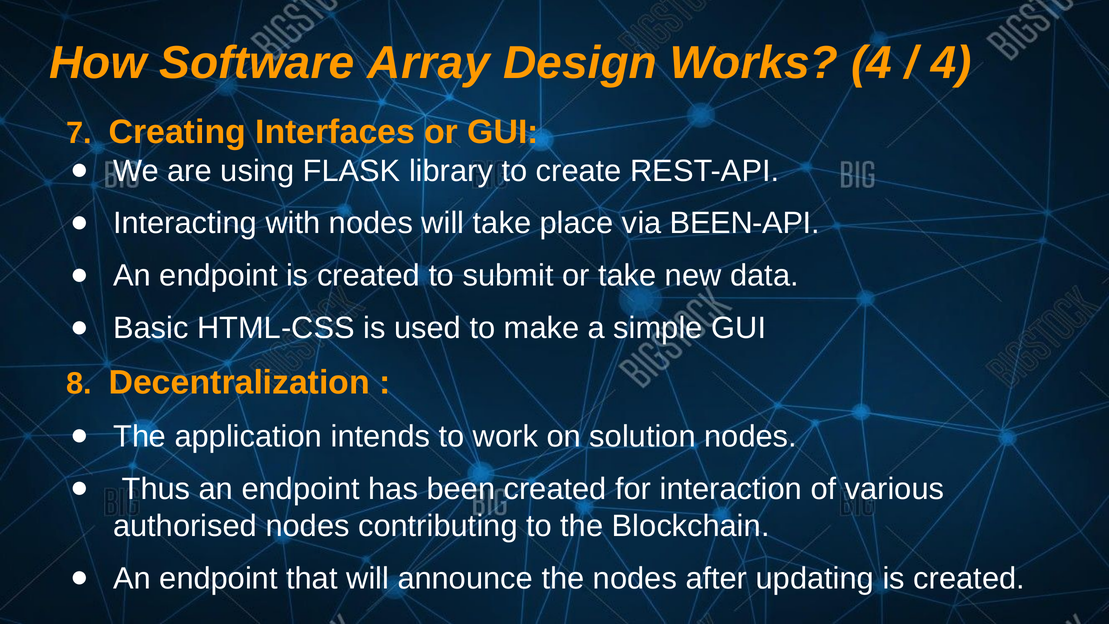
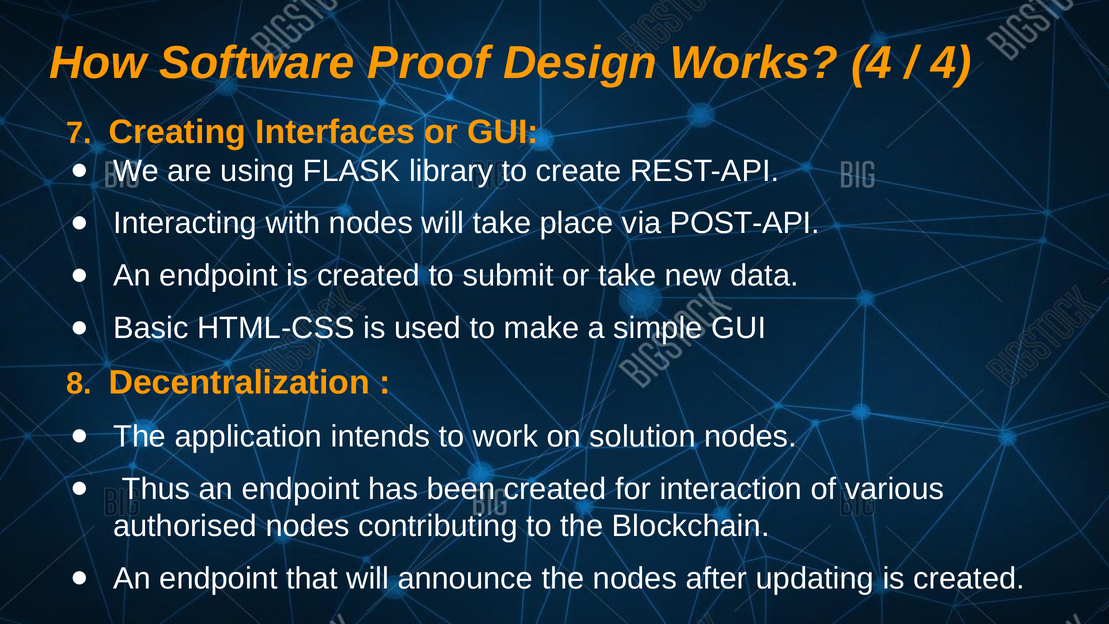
Array: Array -> Proof
BEEN-API: BEEN-API -> POST-API
